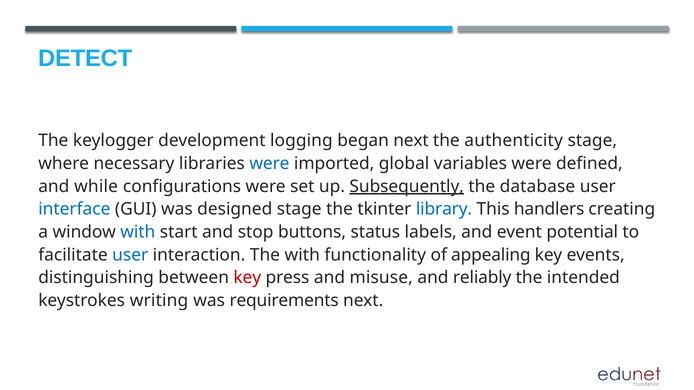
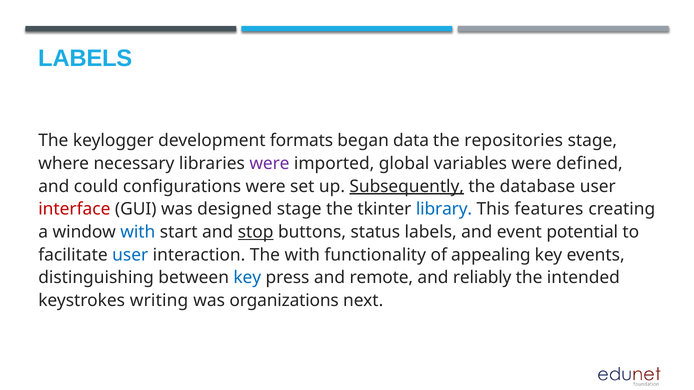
DETECT at (85, 59): DETECT -> LABELS
logging: logging -> formats
began next: next -> data
authenticity: authenticity -> repositories
were at (269, 164) colour: blue -> purple
while: while -> could
interface colour: blue -> red
handlers: handlers -> features
stop underline: none -> present
key at (247, 278) colour: red -> blue
misuse: misuse -> remote
requirements: requirements -> organizations
